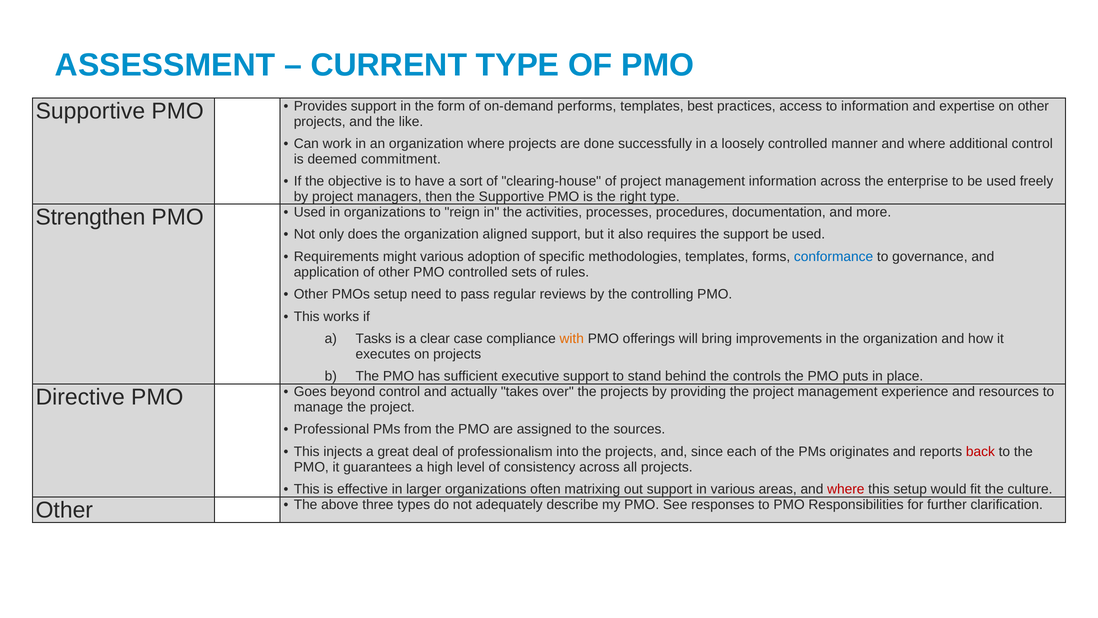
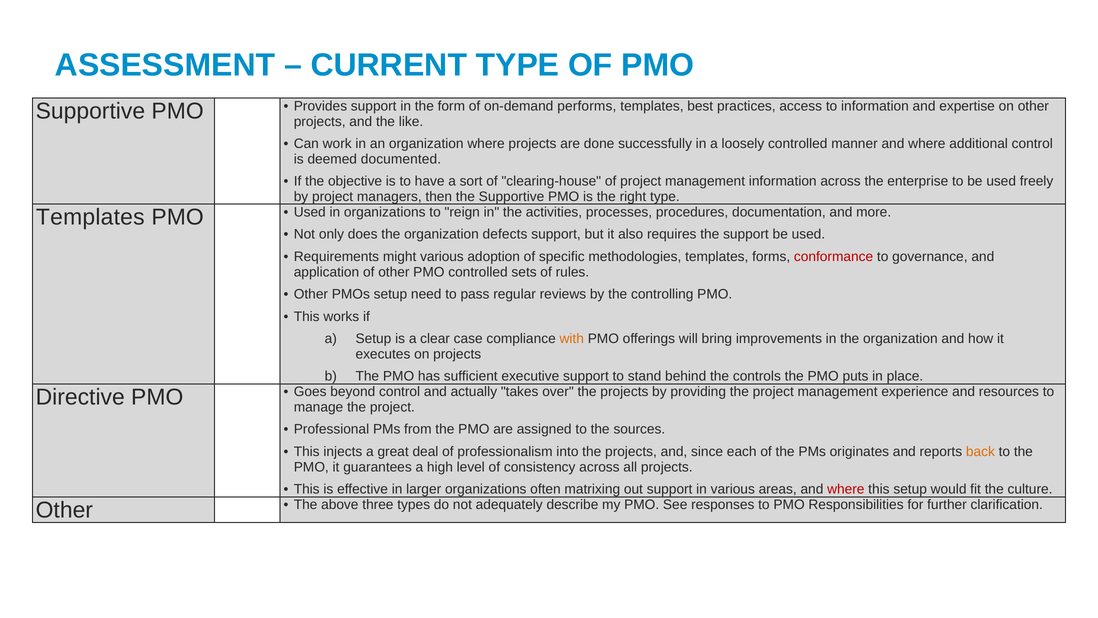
commitment: commitment -> documented
Strengthen at (91, 217): Strengthen -> Templates
aligned: aligned -> defects
conformance colour: blue -> red
a Tasks: Tasks -> Setup
back colour: red -> orange
